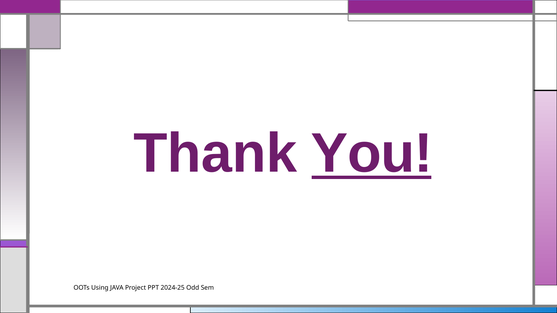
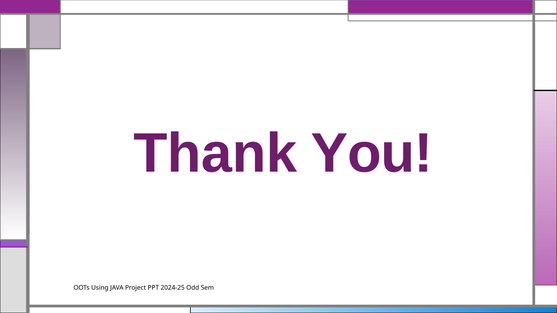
You underline: present -> none
